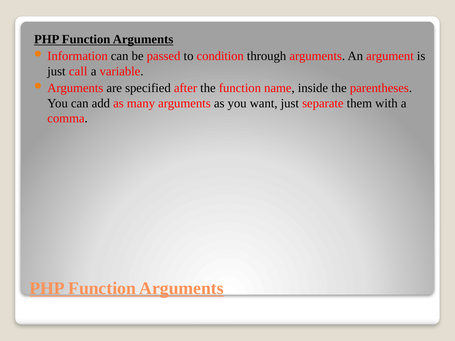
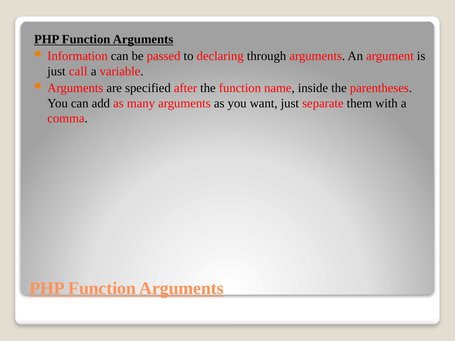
condition: condition -> declaring
